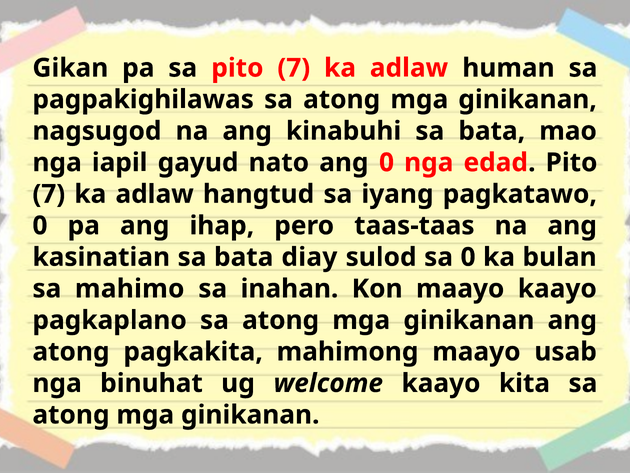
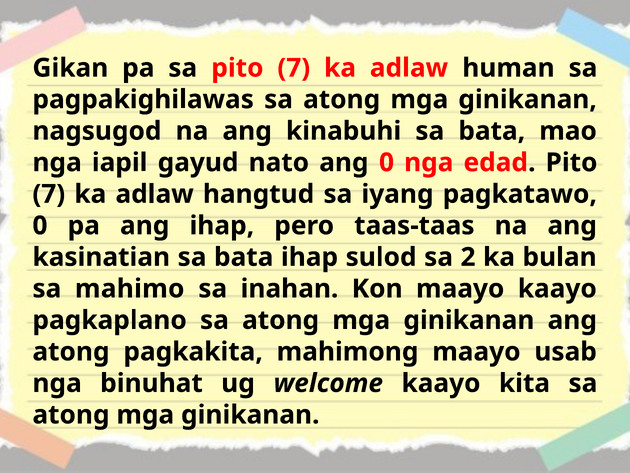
bata diay: diay -> ihap
sa 0: 0 -> 2
